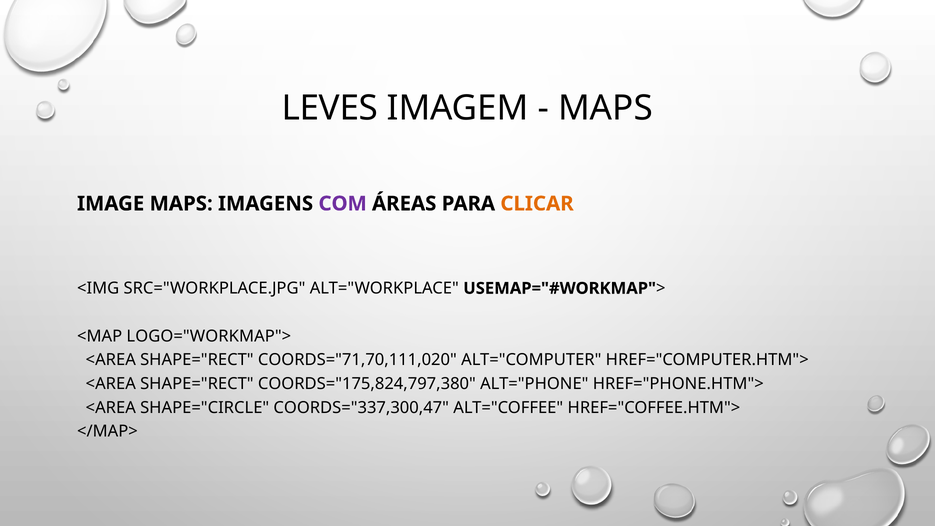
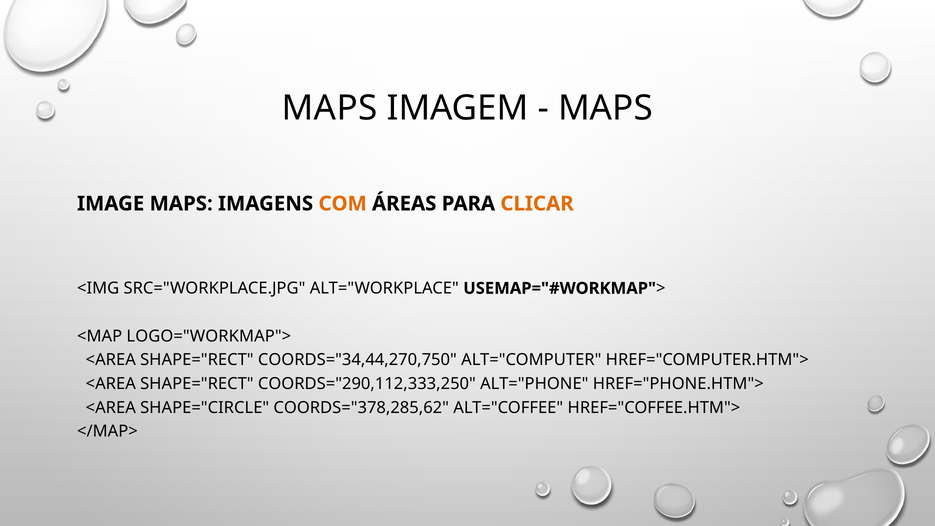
LEVES at (330, 108): LEVES -> MAPS
COM colour: purple -> orange
COORDS="71,70,111,020: COORDS="71,70,111,020 -> COORDS="34,44,270,750
COORDS="175,824,797,380: COORDS="175,824,797,380 -> COORDS="290,112,333,250
COORDS="337,300,47: COORDS="337,300,47 -> COORDS="378,285,62
